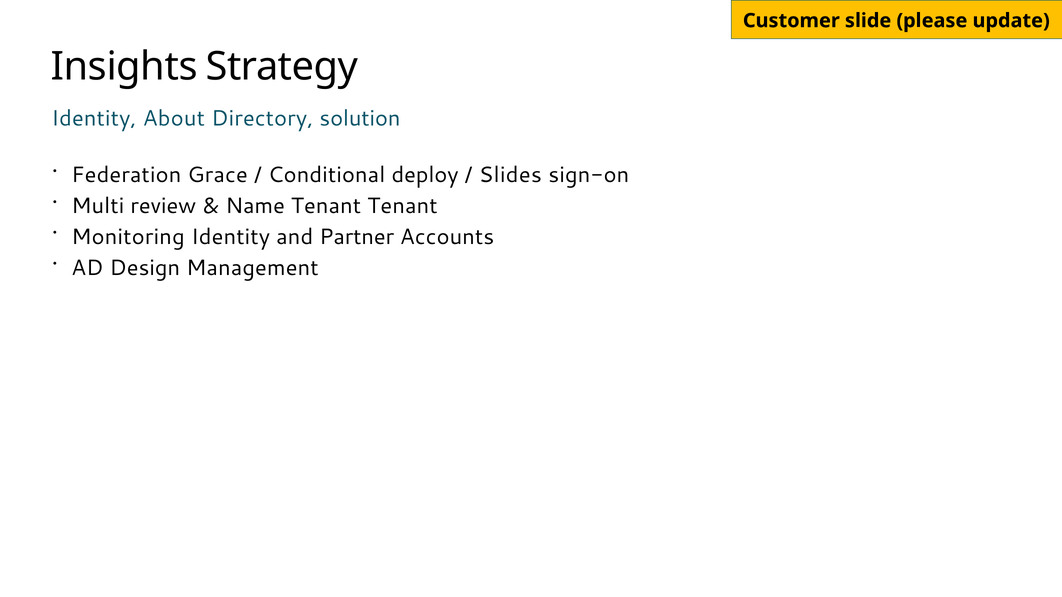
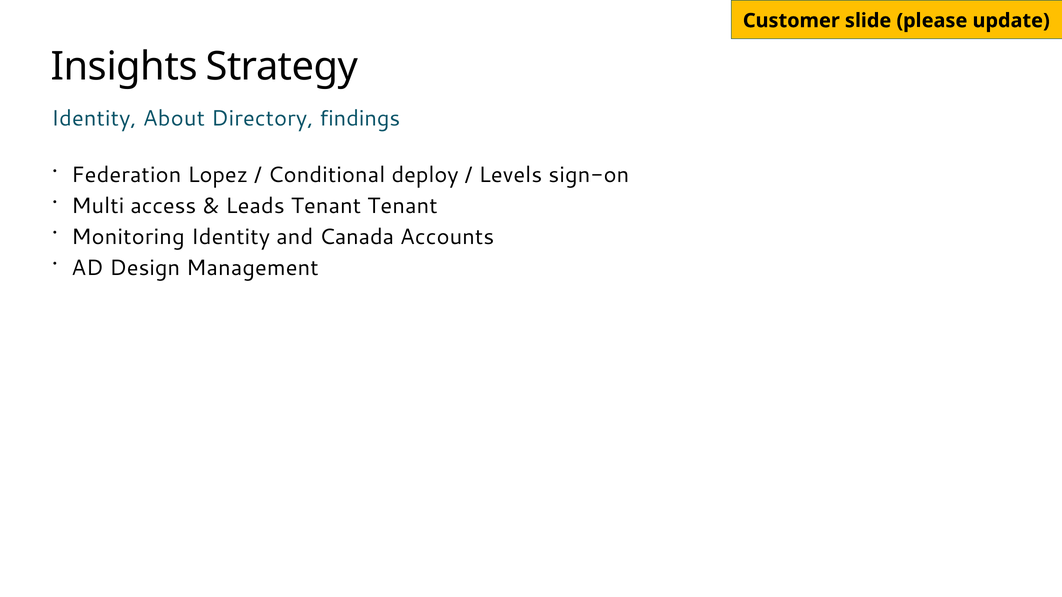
solution: solution -> findings
Grace: Grace -> Lopez
Slides: Slides -> Levels
review: review -> access
Name: Name -> Leads
Partner: Partner -> Canada
